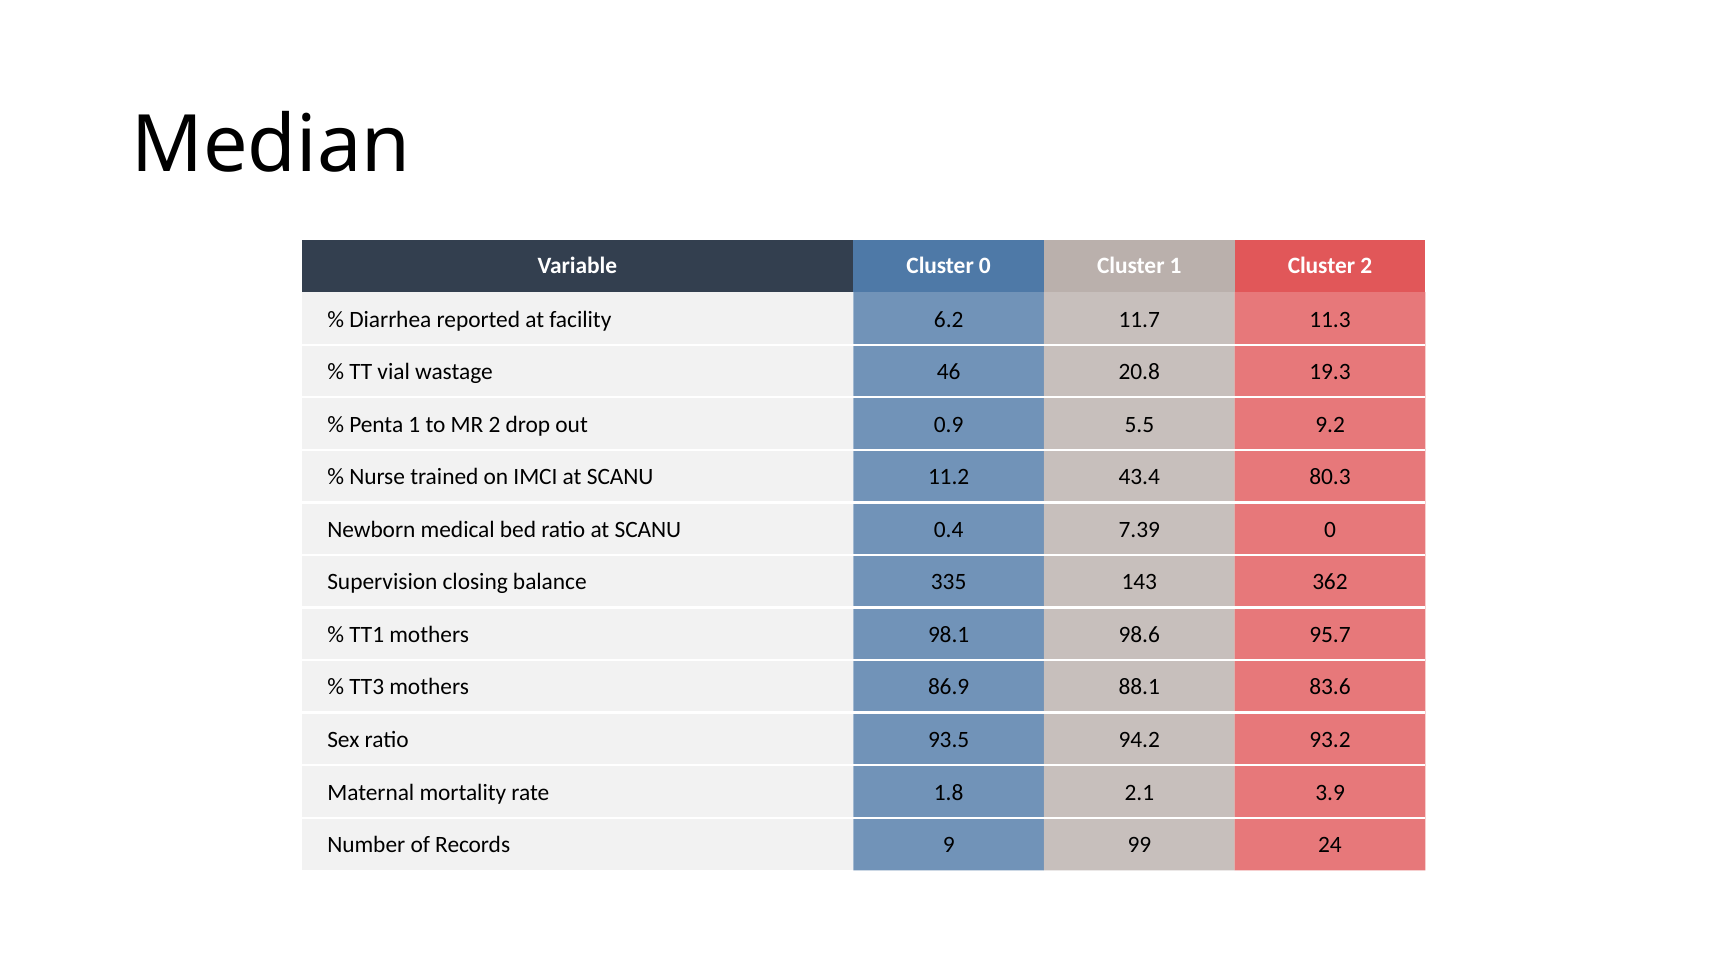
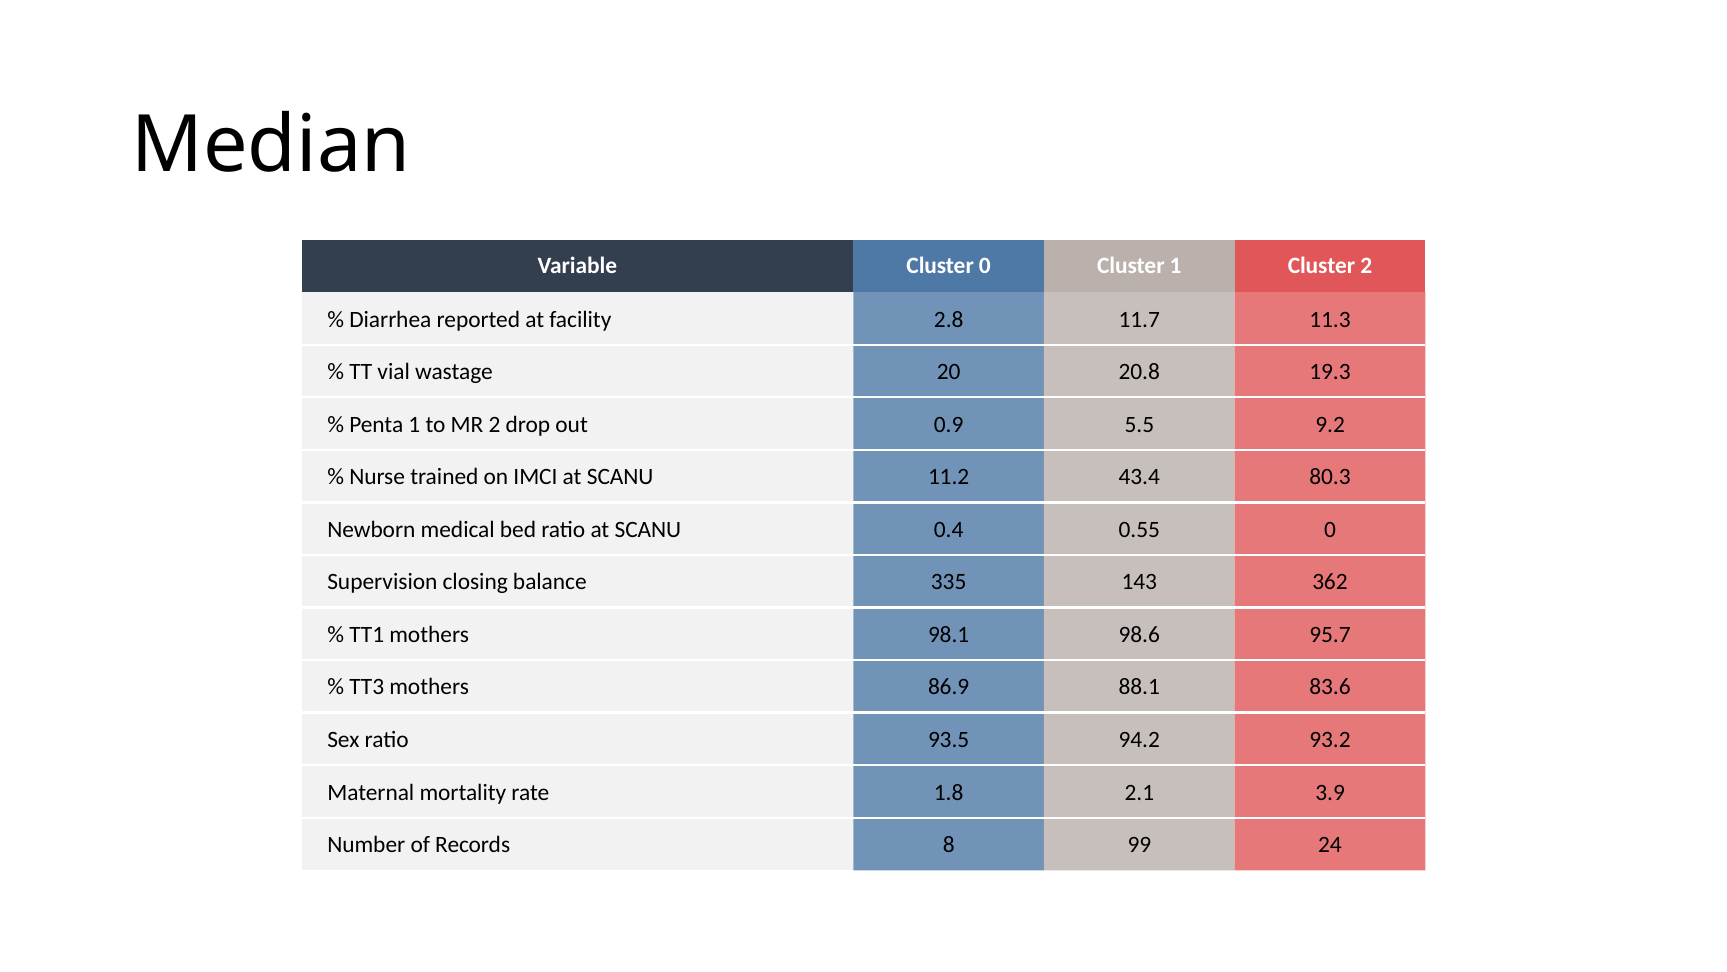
6.2: 6.2 -> 2.8
46: 46 -> 20
7.39: 7.39 -> 0.55
9: 9 -> 8
